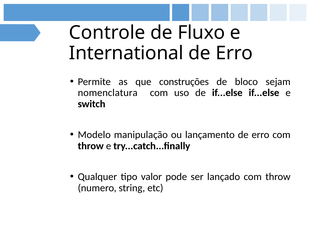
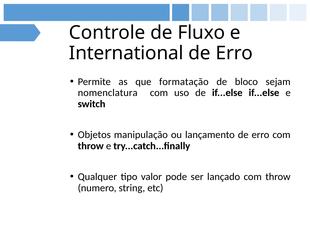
construções: construções -> formatação
Modelo: Modelo -> Objetos
